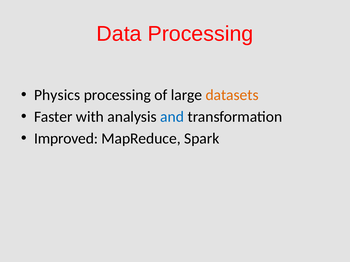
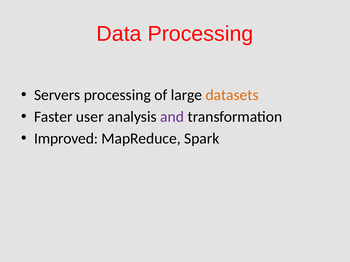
Physics: Physics -> Servers
with: with -> user
and colour: blue -> purple
